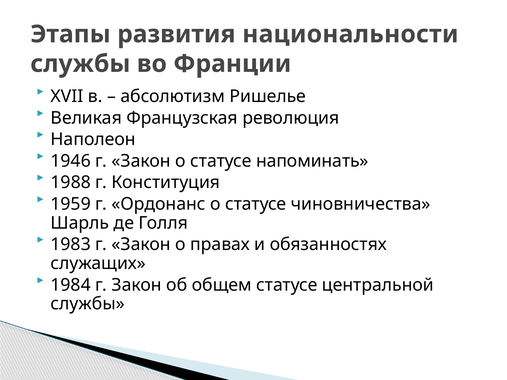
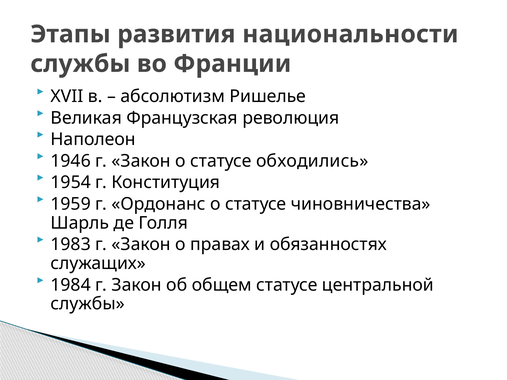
напоминать: напоминать -> обходились
1988: 1988 -> 1954
